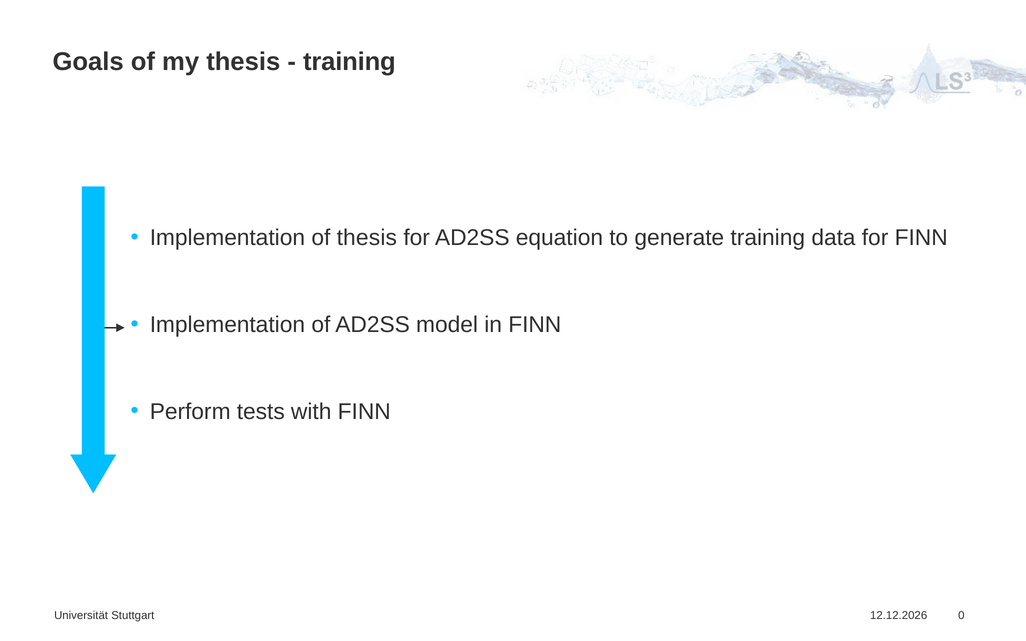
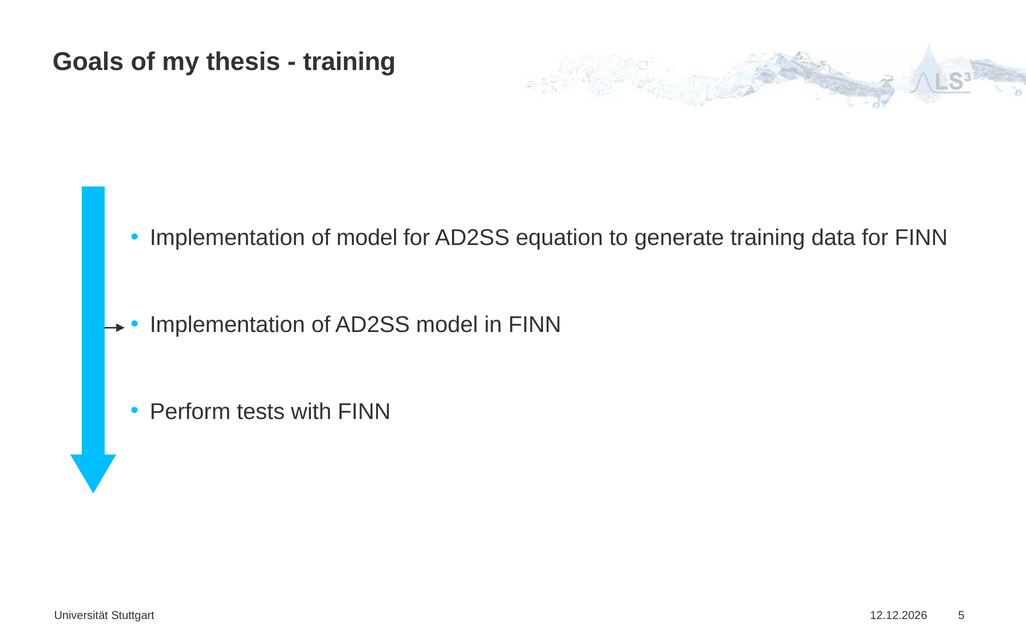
of thesis: thesis -> model
0: 0 -> 5
